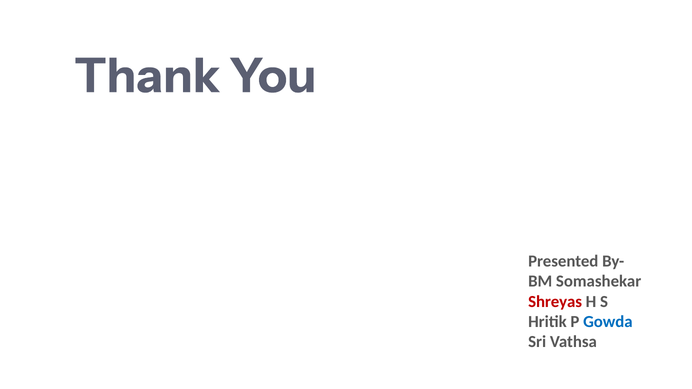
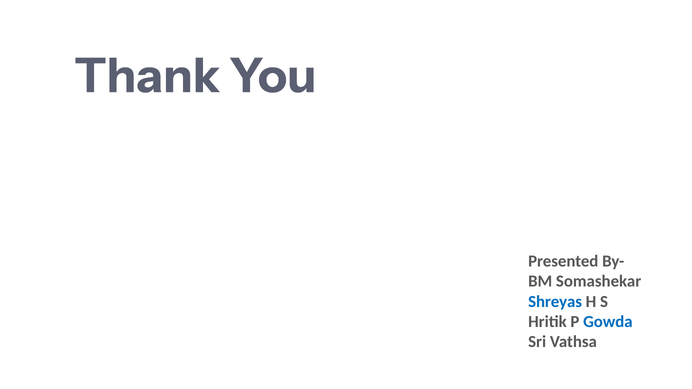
Shreyas colour: red -> blue
